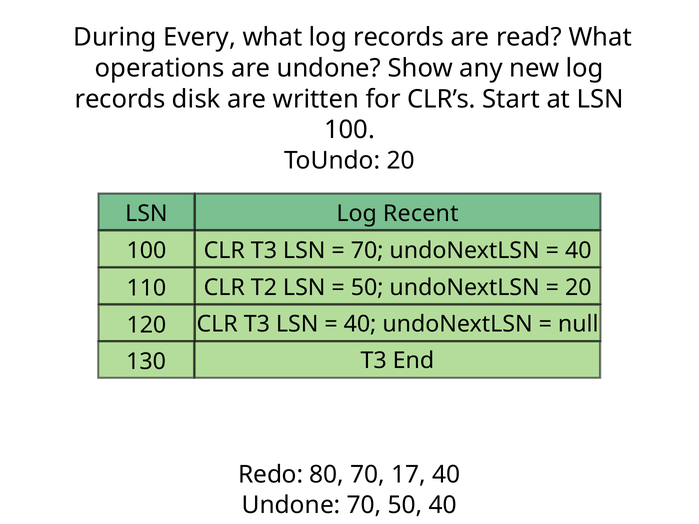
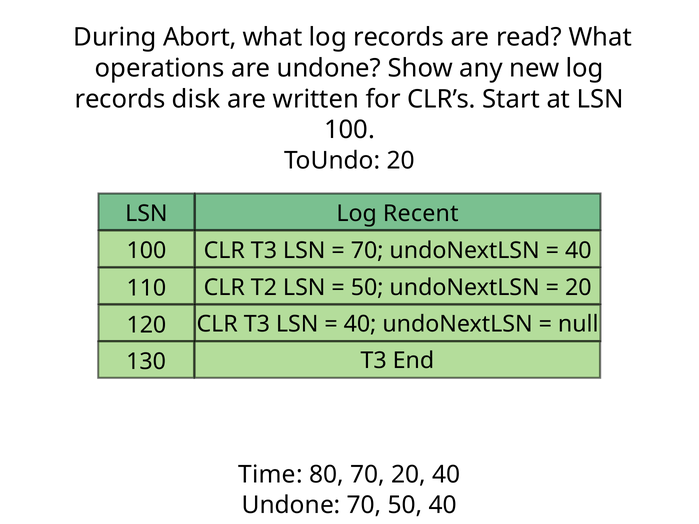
Every: Every -> Abort
Redo: Redo -> Time
70 17: 17 -> 20
